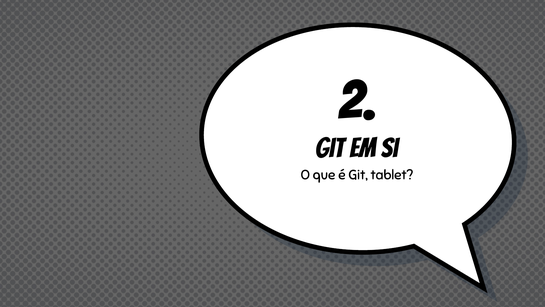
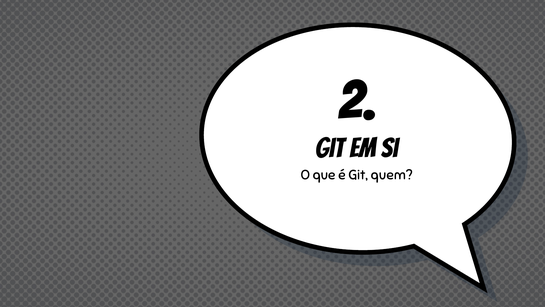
tablet: tablet -> quem
